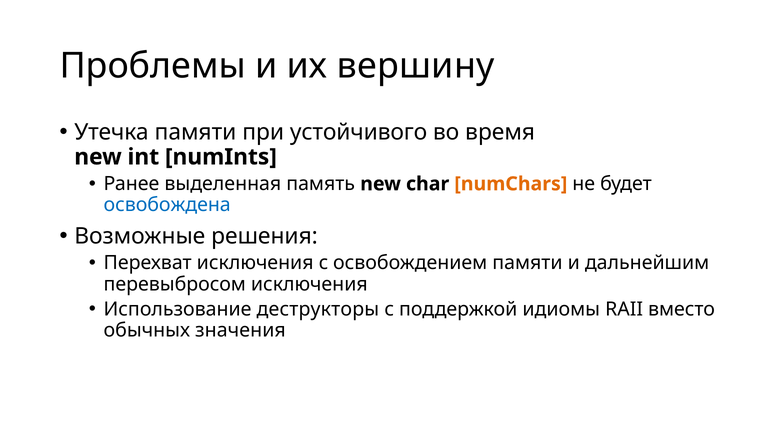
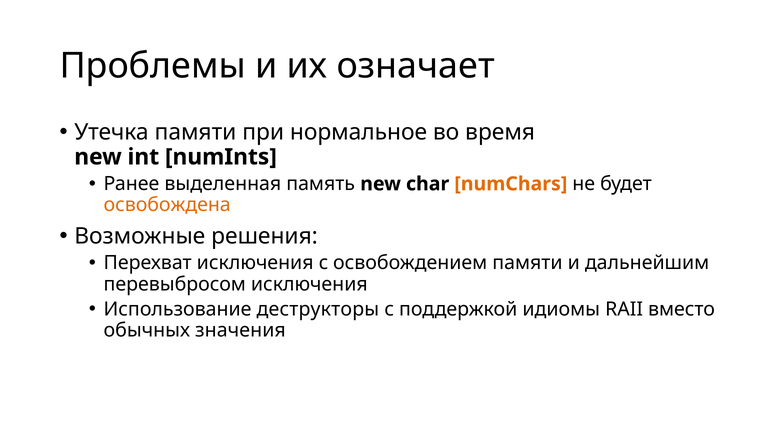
вершину: вершину -> означает
устойчивого: устойчивого -> нормальное
освобождена colour: blue -> orange
